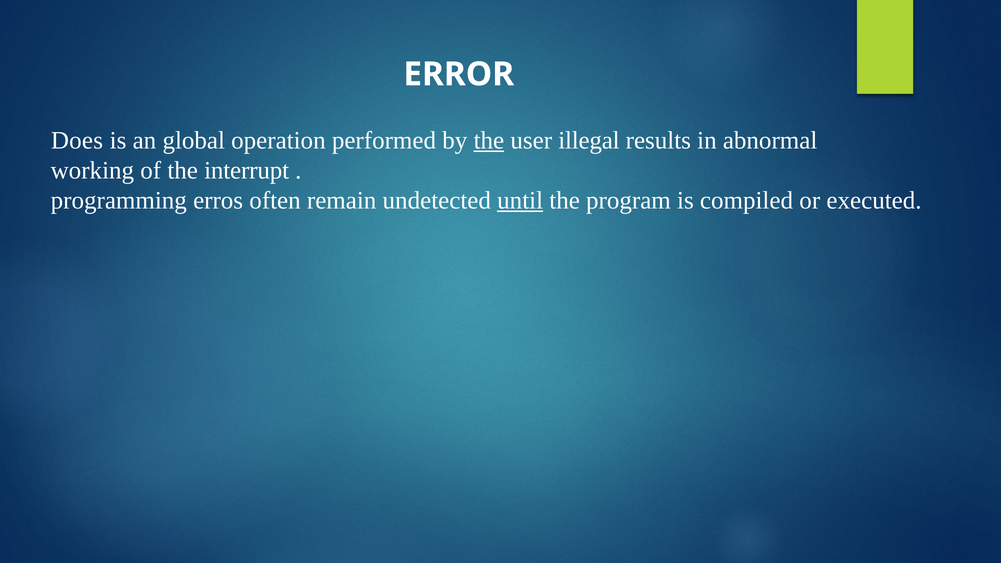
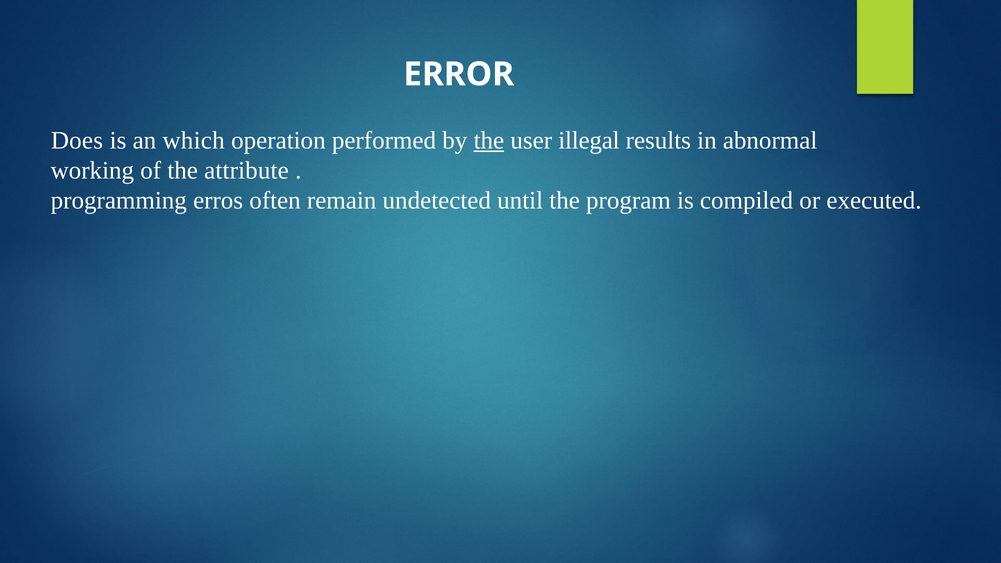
global: global -> which
interrupt: interrupt -> attribute
until underline: present -> none
